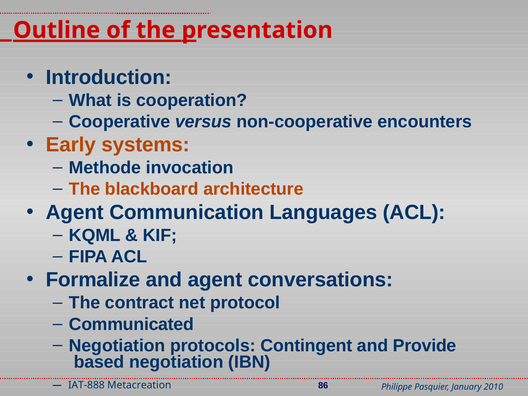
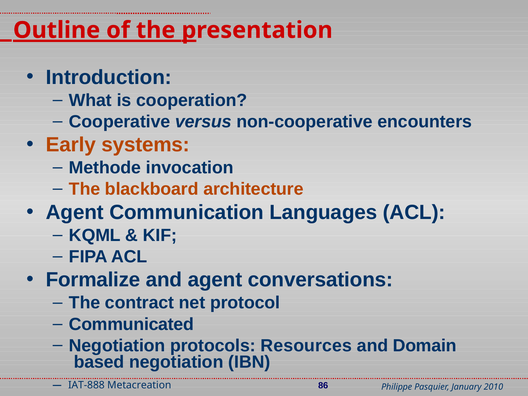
Contingent: Contingent -> Resources
Provide: Provide -> Domain
